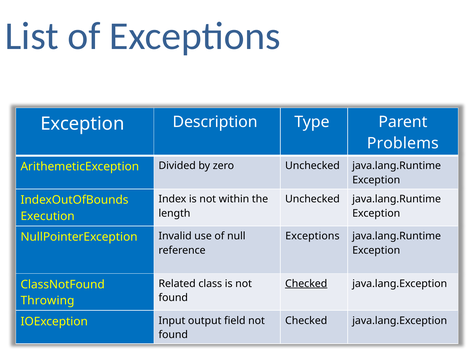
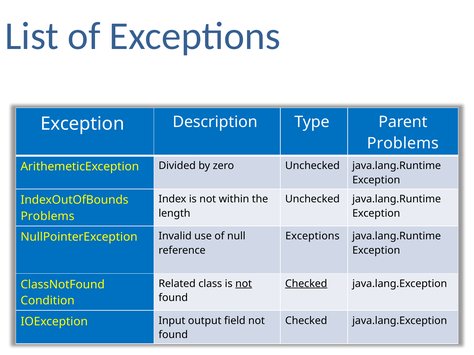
Execution at (48, 216): Execution -> Problems
not at (244, 284) underline: none -> present
Throwing: Throwing -> Condition
